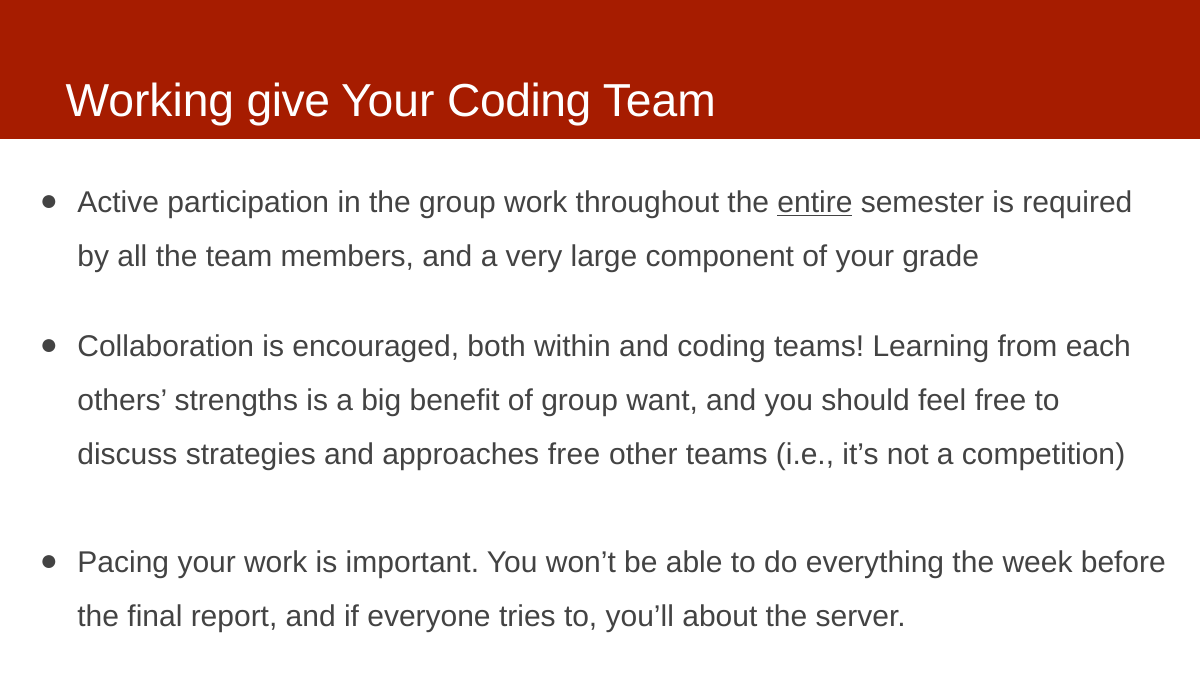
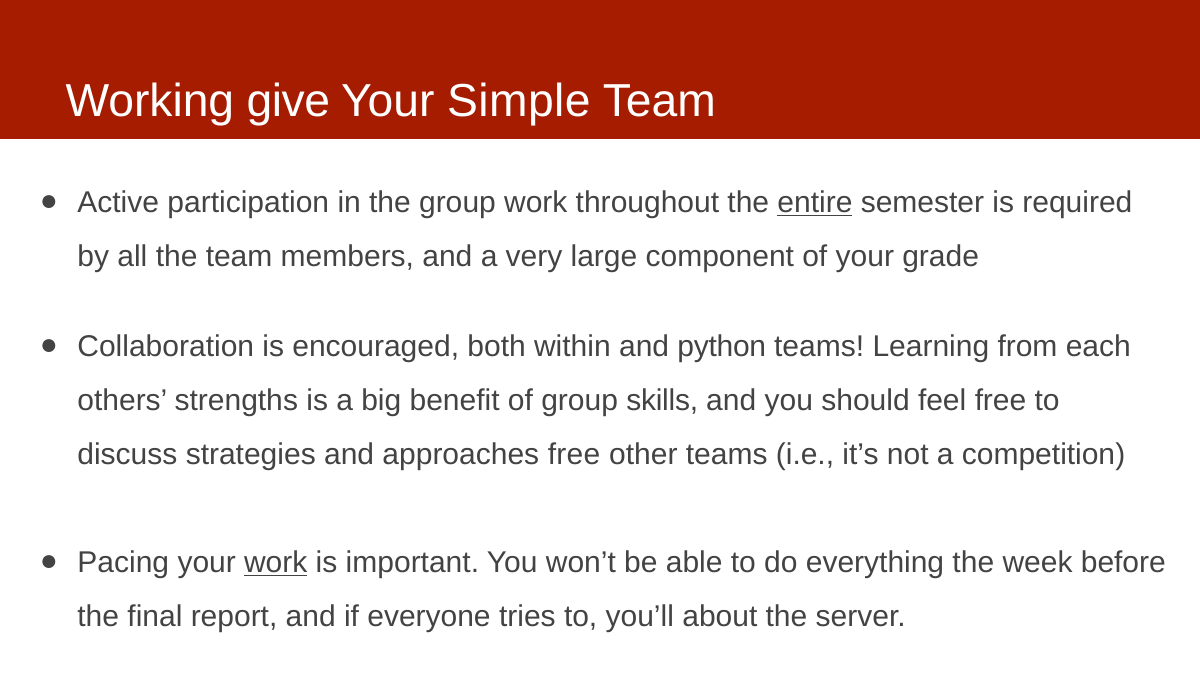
Your Coding: Coding -> Simple
and coding: coding -> python
want: want -> skills
work at (276, 563) underline: none -> present
